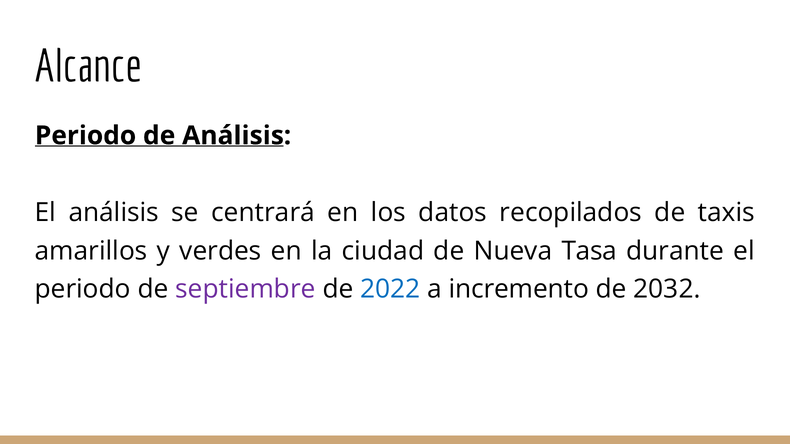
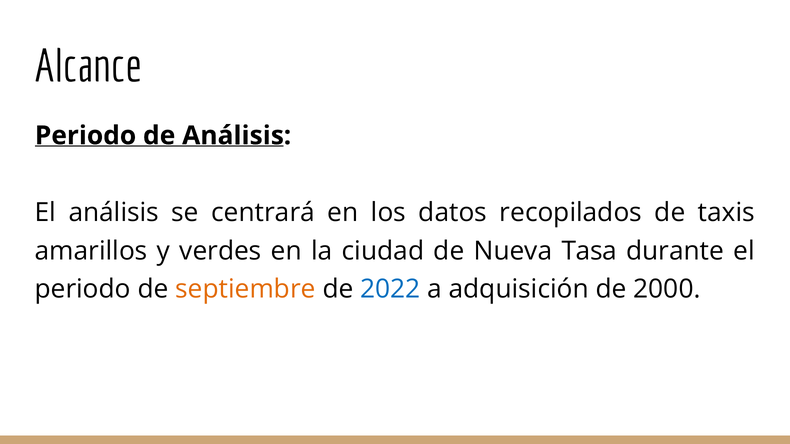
septiembre colour: purple -> orange
incremento: incremento -> adquisición
2032: 2032 -> 2000
